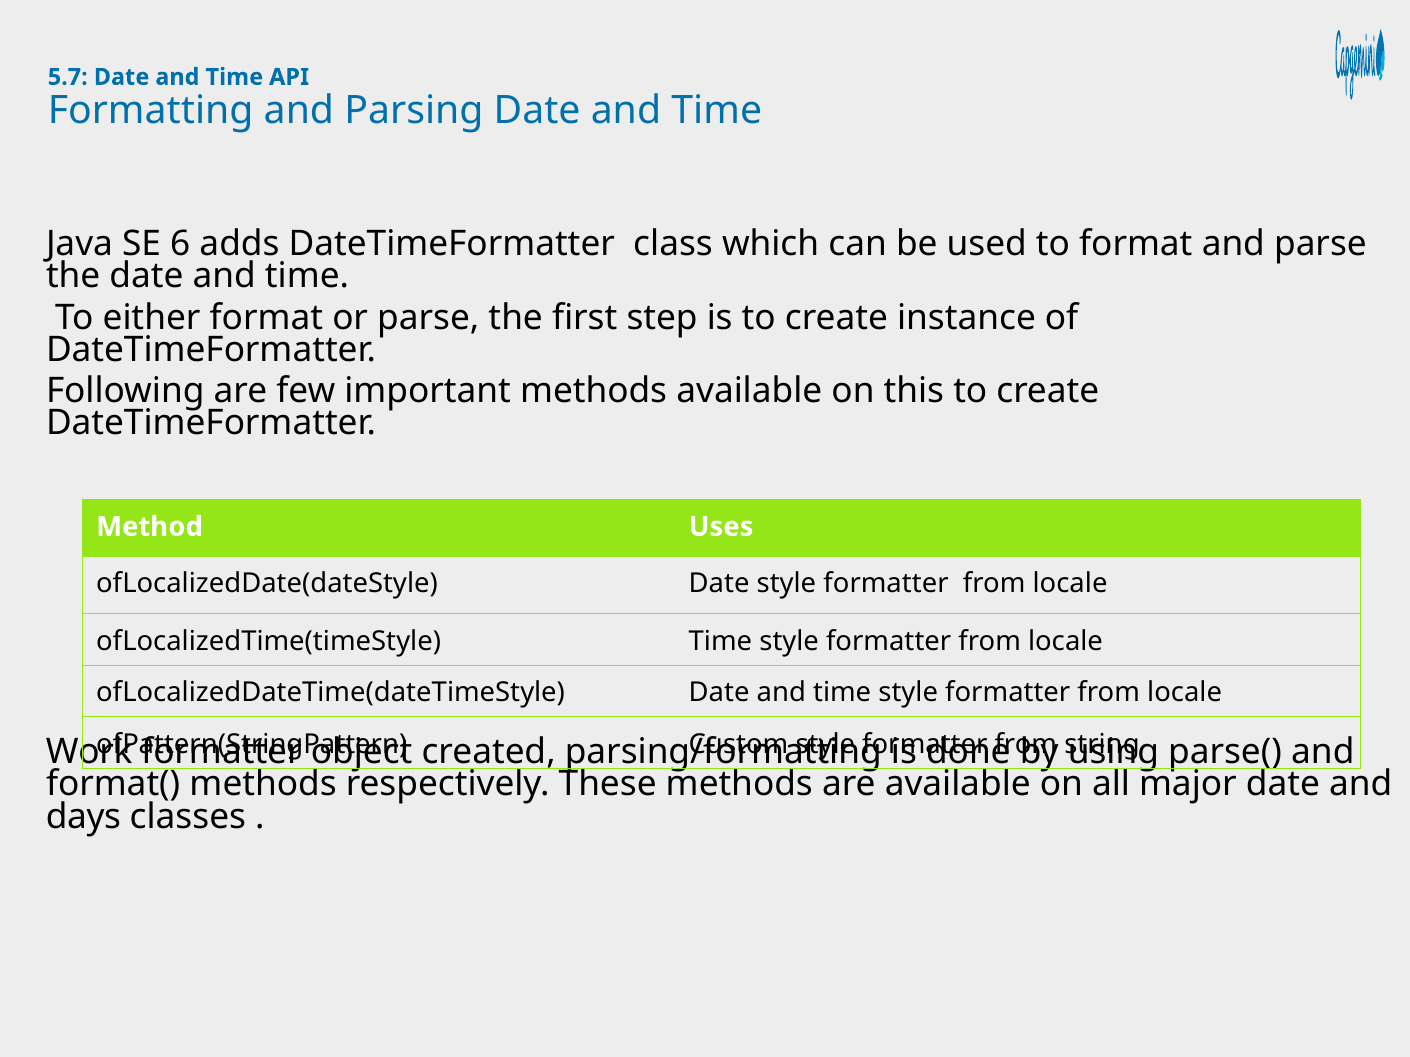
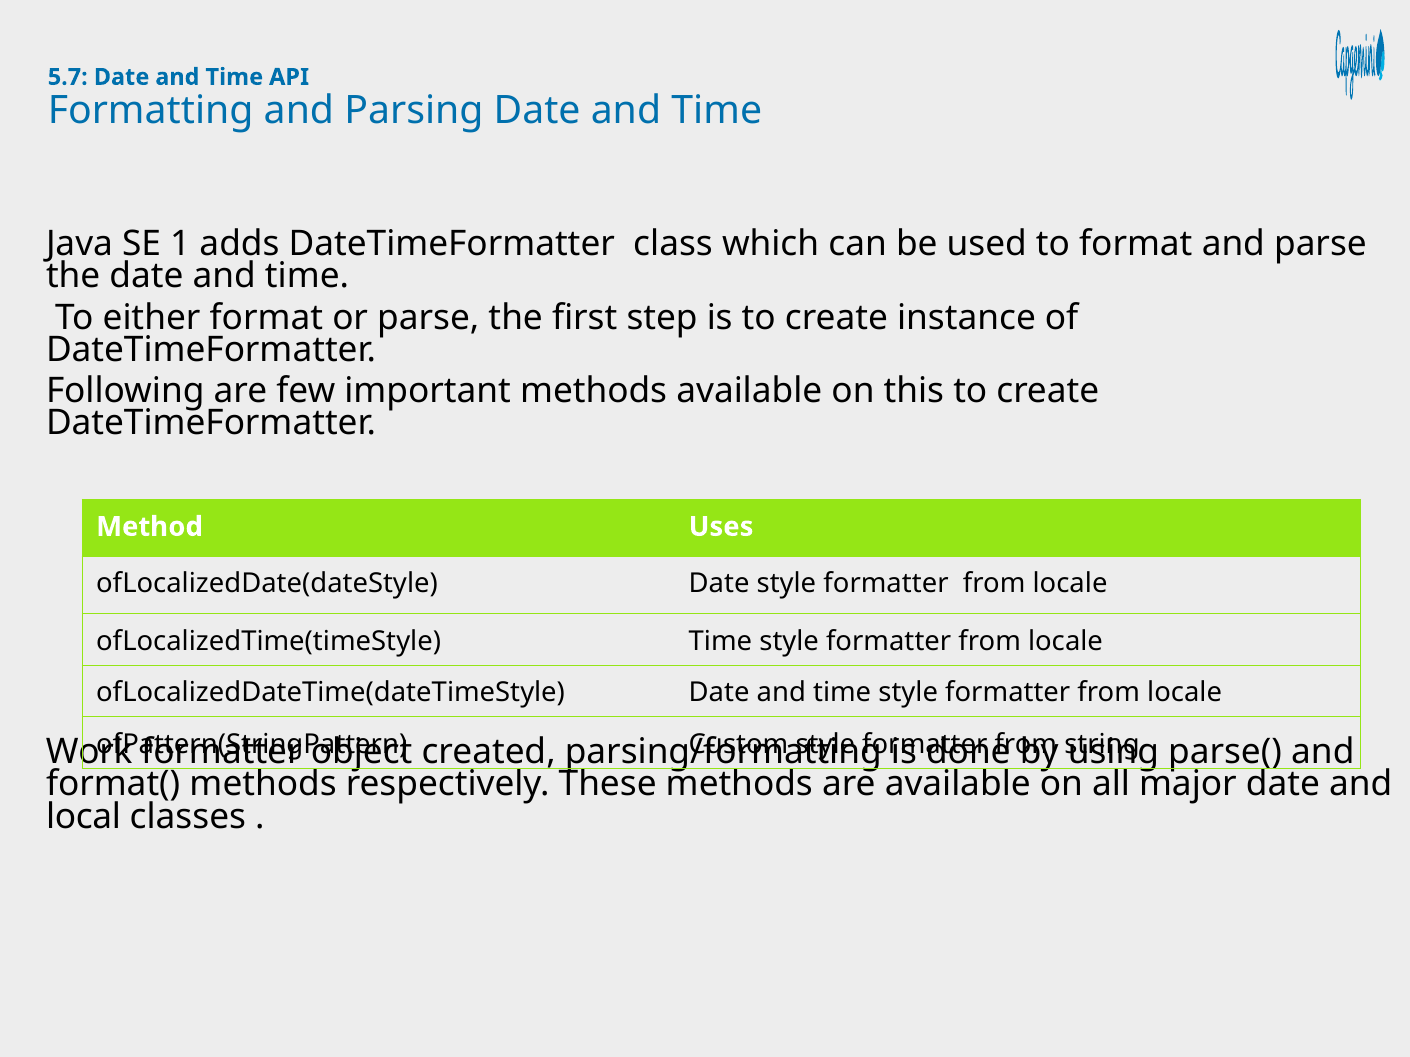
6: 6 -> 1
days: days -> local
